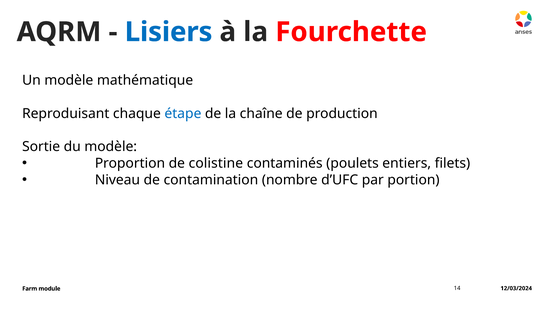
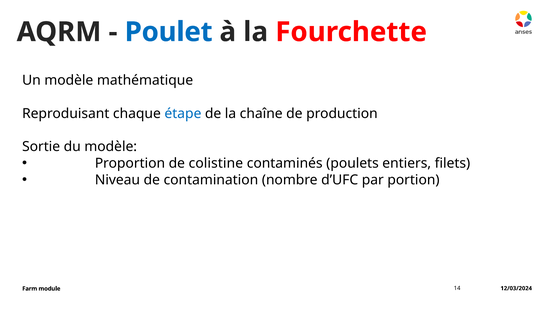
Lisiers: Lisiers -> Poulet
